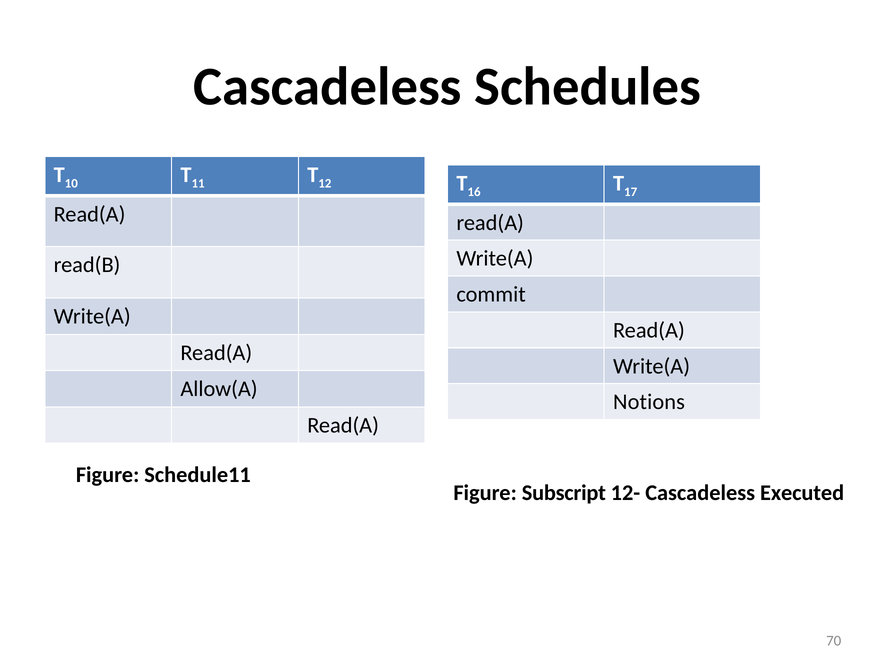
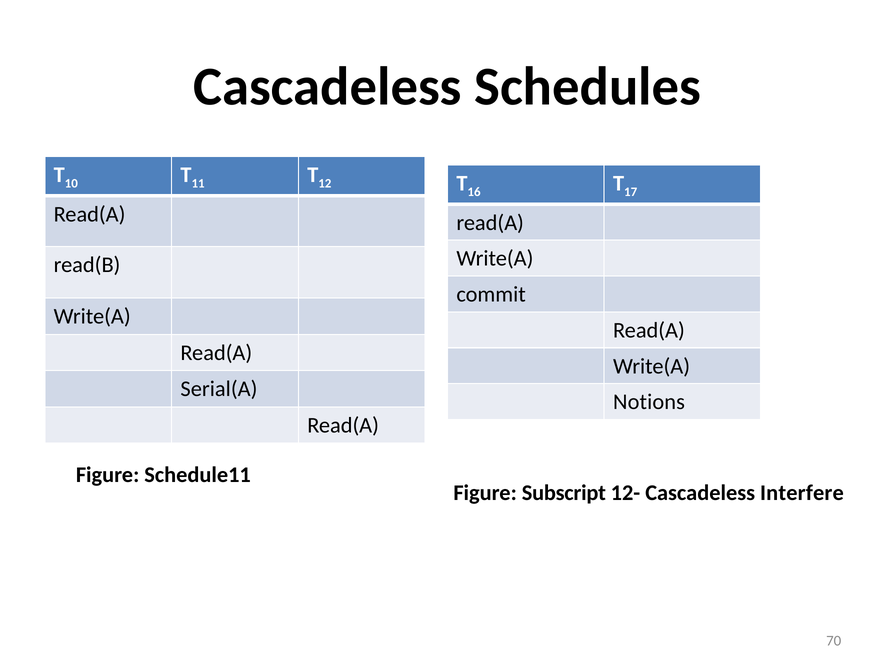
Allow(A: Allow(A -> Serial(A
Executed: Executed -> Interfere
